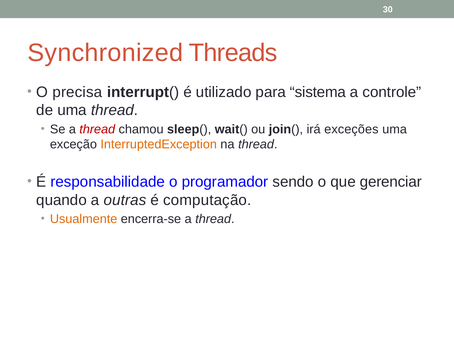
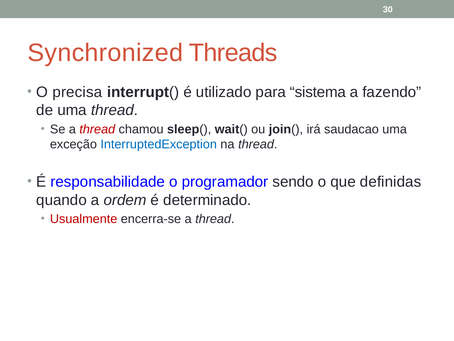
controle: controle -> fazendo
exceções: exceções -> saudacao
InterruptedException colour: orange -> blue
gerenciar: gerenciar -> definidas
outras: outras -> ordem
computação: computação -> determinado
Usualmente colour: orange -> red
